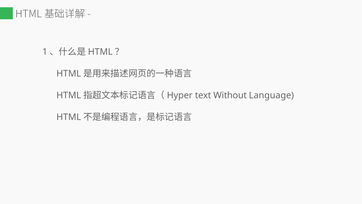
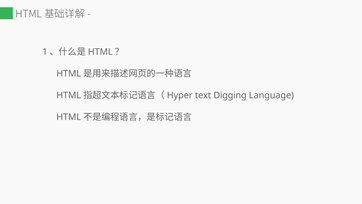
Without: Without -> Digging
